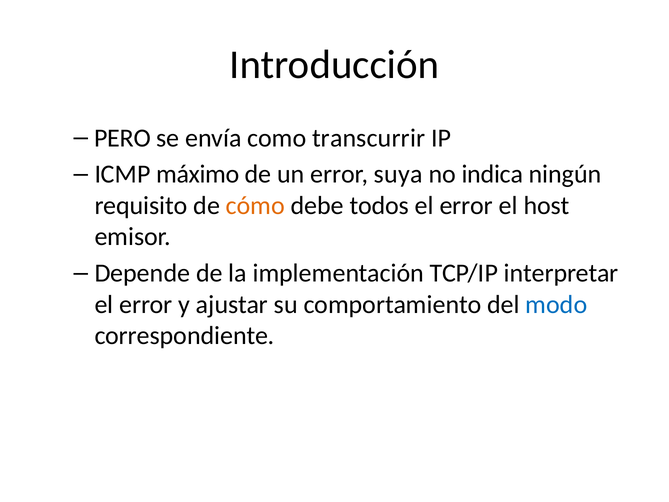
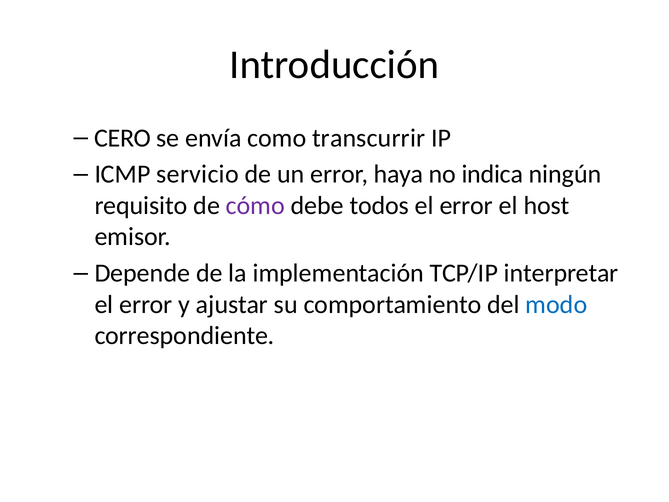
PERO: PERO -> CERO
máximo: máximo -> servicio
suya: suya -> haya
cómo colour: orange -> purple
